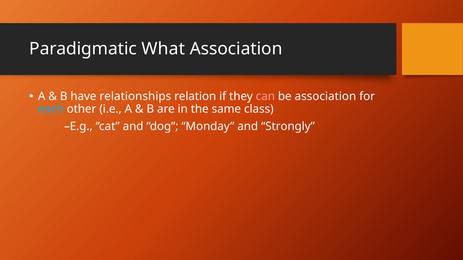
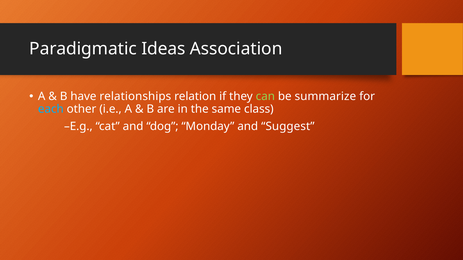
What: What -> Ideas
can colour: pink -> light green
be association: association -> summarize
Strongly: Strongly -> Suggest
